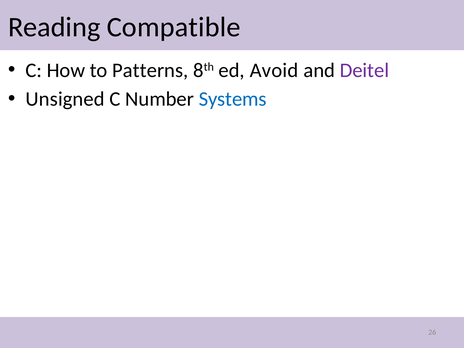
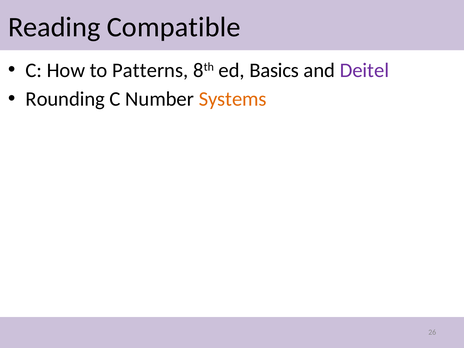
Avoid: Avoid -> Basics
Unsigned: Unsigned -> Rounding
Systems colour: blue -> orange
